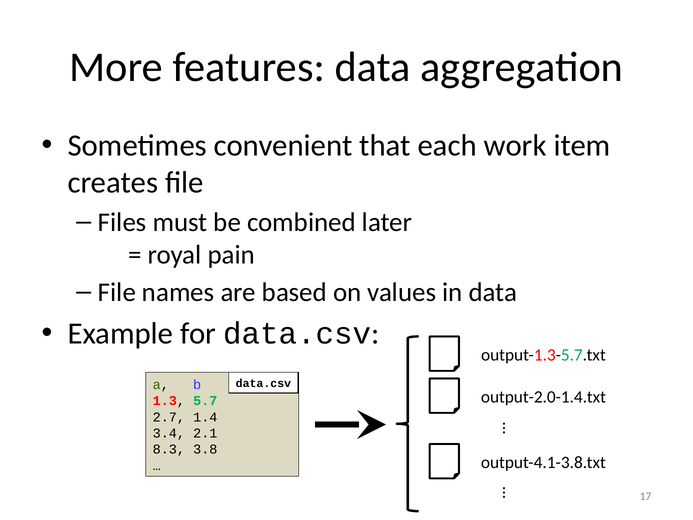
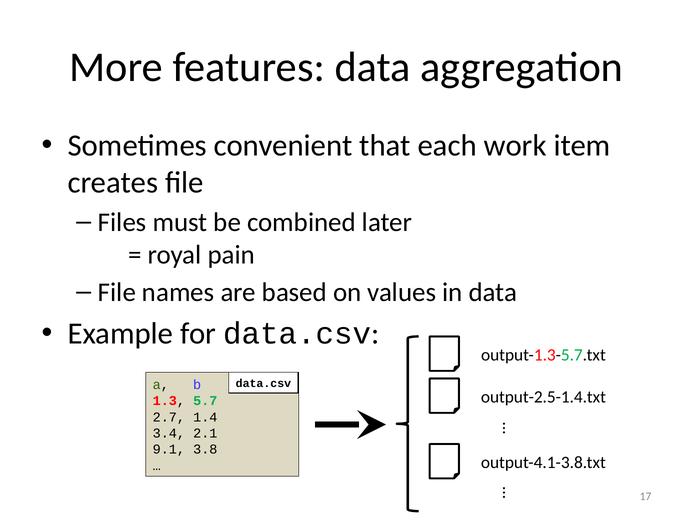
output-2.0-1.4.txt: output-2.0-1.4.txt -> output-2.5-1.4.txt
8.3: 8.3 -> 9.1
